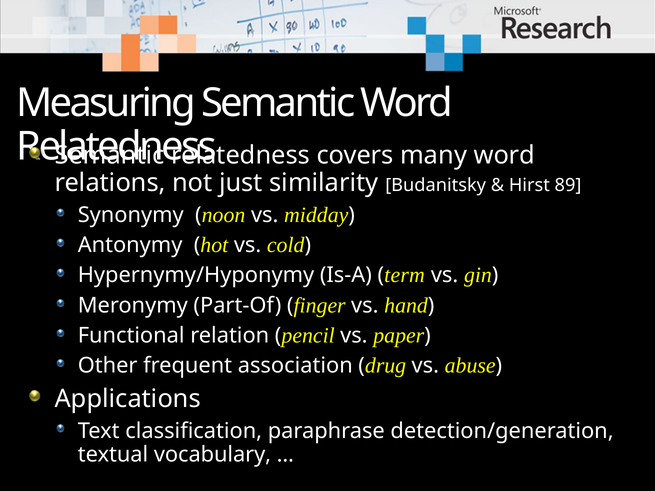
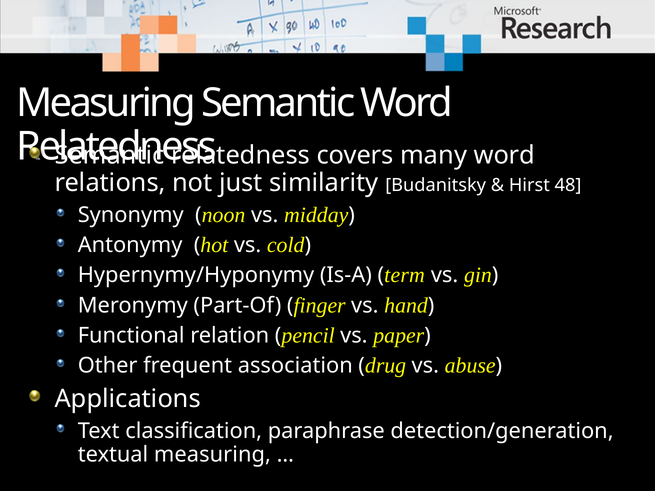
89: 89 -> 48
textual vocabulary: vocabulary -> measuring
